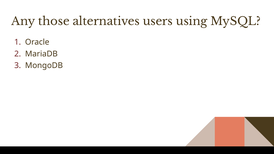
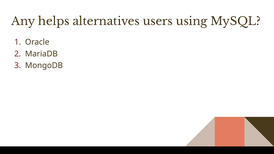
those: those -> helps
